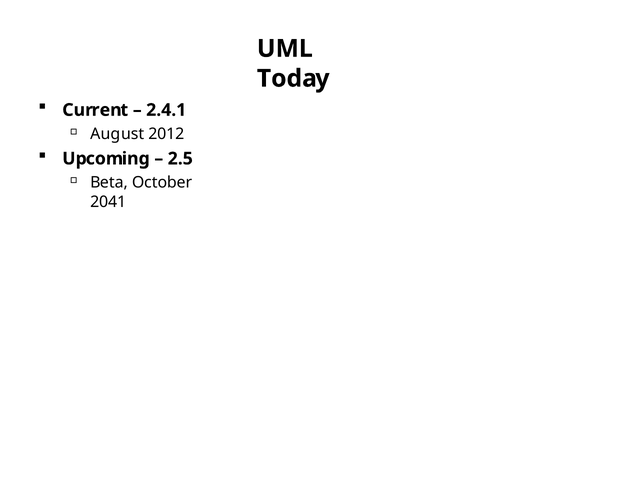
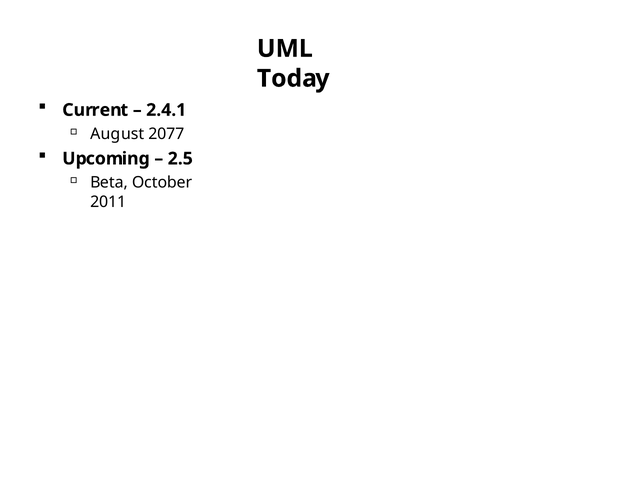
2012: 2012 -> 2077
2041: 2041 -> 2011
